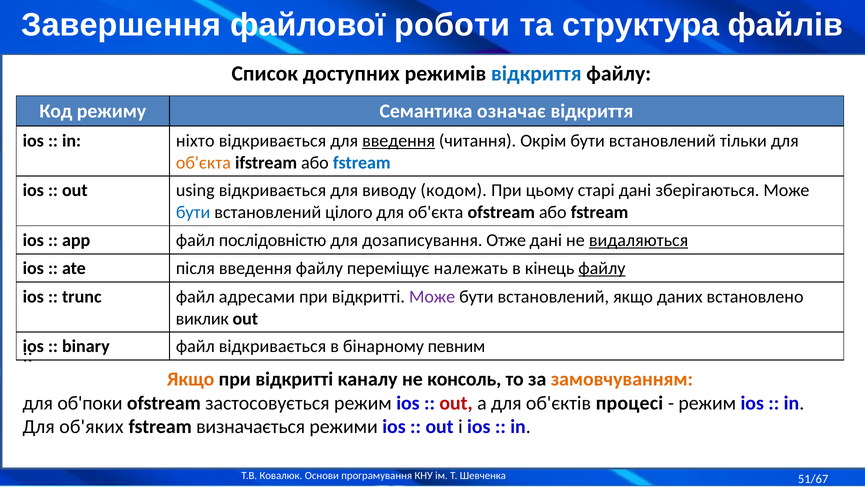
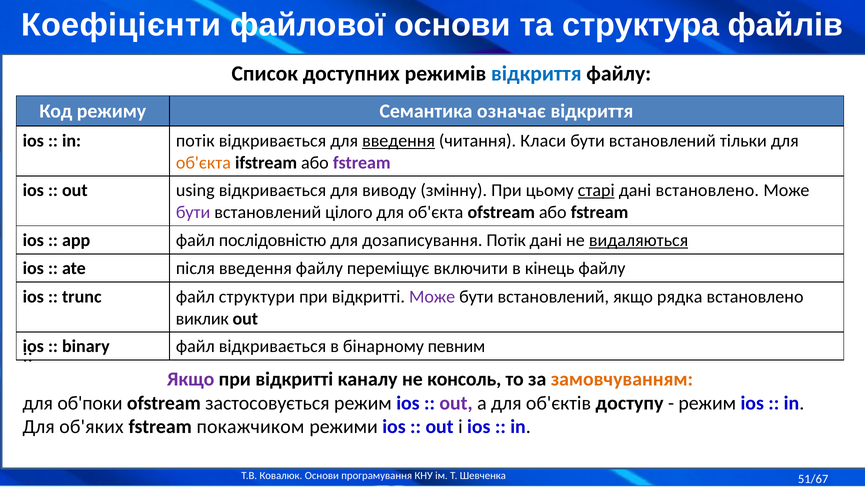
Завершення: Завершення -> Коефіцієнти
файлової роботи: роботи -> основи
in ніхто: ніхто -> потік
Окрім: Окрім -> Класи
fstream at (362, 163) colour: blue -> purple
кодом: кодом -> змінну
старі underline: none -> present
дані зберігаються: зберігаються -> встановлено
бути at (193, 212) colour: blue -> purple
дозаписування Отже: Отже -> Потік
належать: належать -> включити
файлу at (602, 268) underline: present -> none
адресами: адресами -> структури
даних: даних -> рядка
Якщо at (191, 379) colour: orange -> purple
out at (456, 403) colour: red -> purple
процесі: процесі -> доступу
визначається: визначається -> покажчиком
